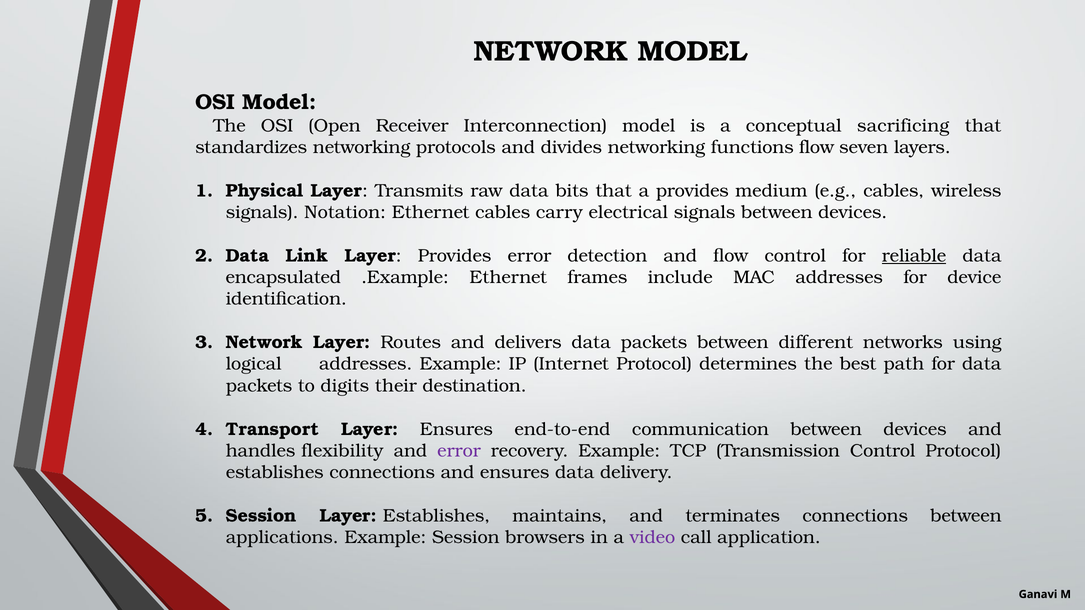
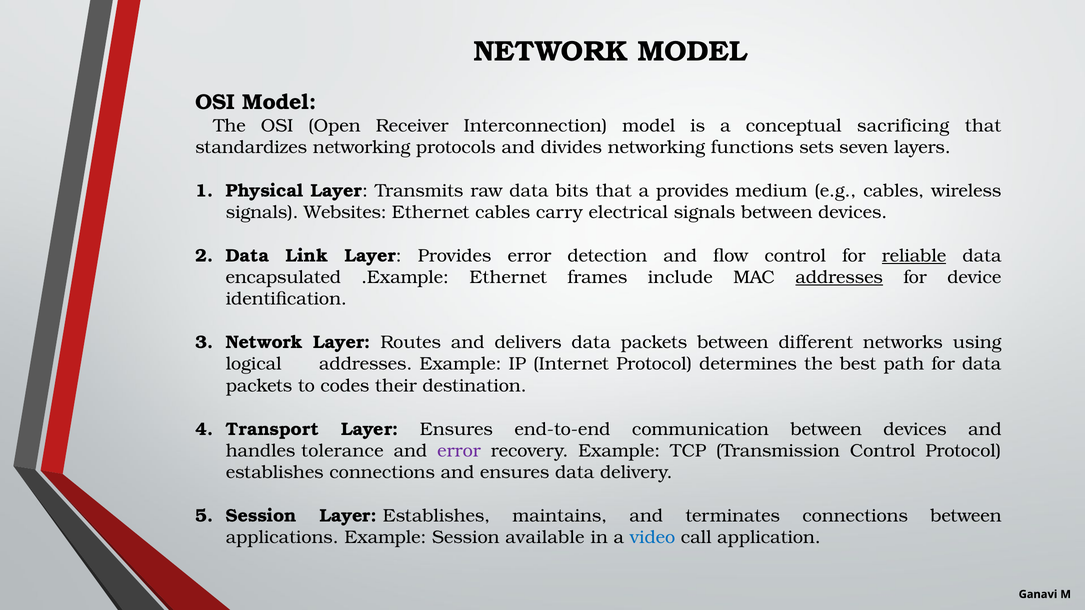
functions flow: flow -> sets
Notation: Notation -> Websites
addresses at (839, 277) underline: none -> present
digits: digits -> codes
flexibility: flexibility -> tolerance
browsers: browsers -> available
video colour: purple -> blue
